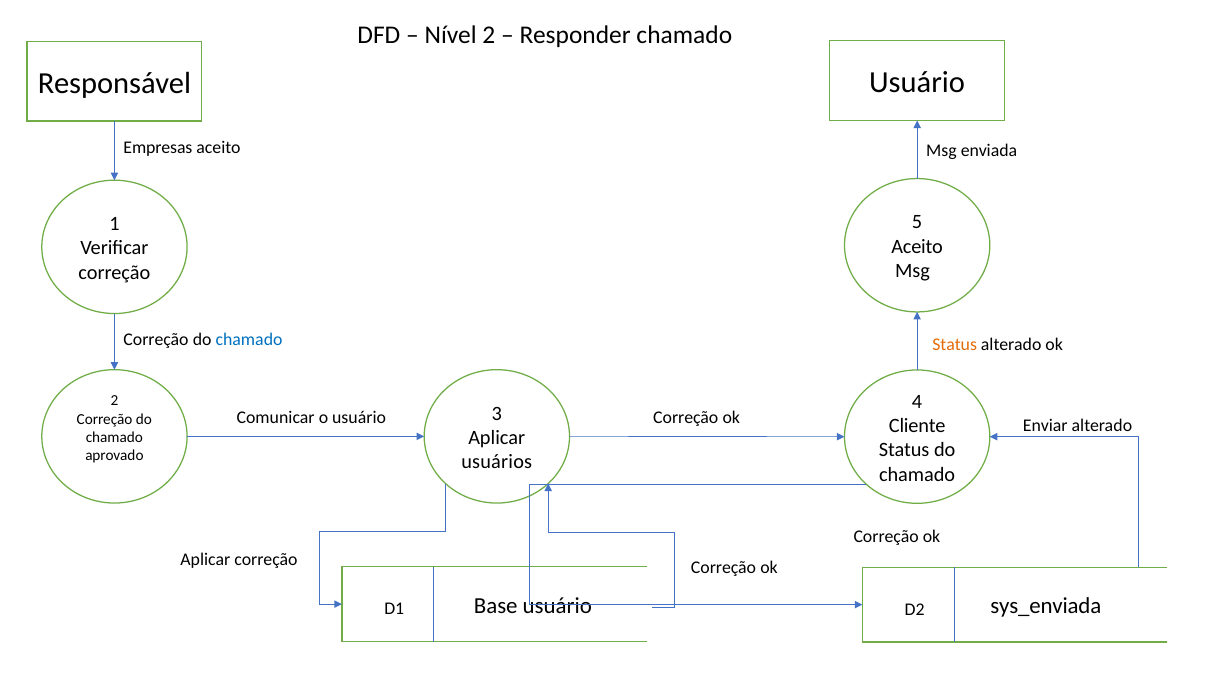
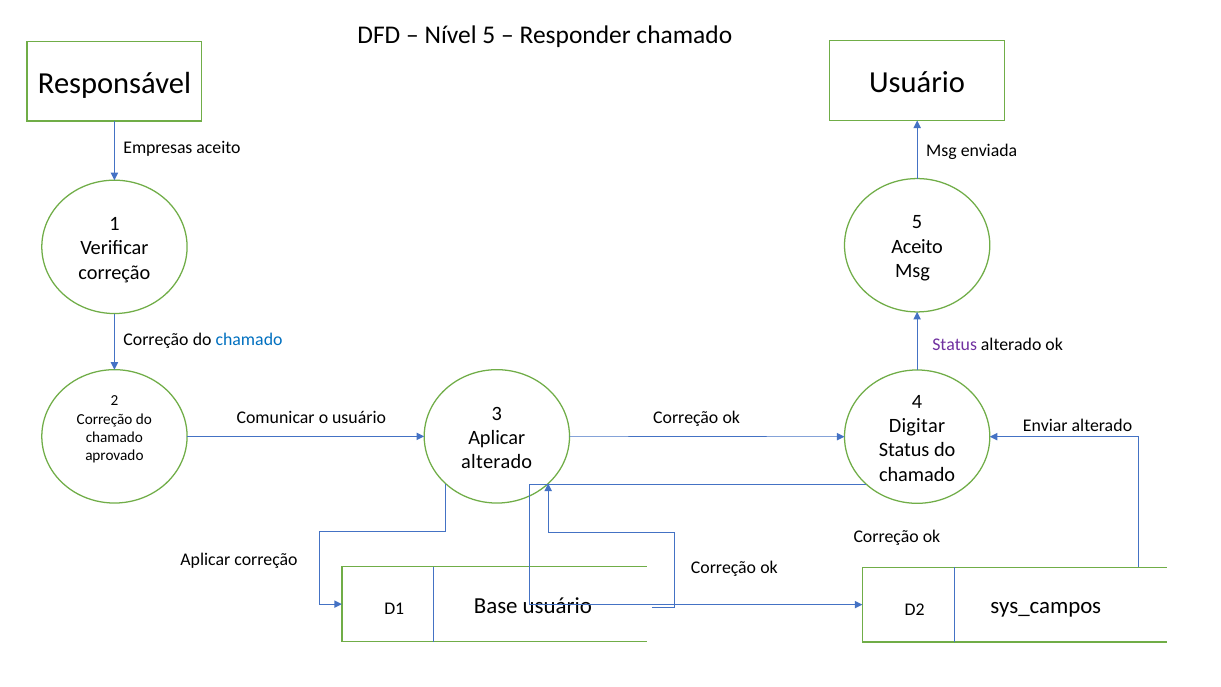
Nível 2: 2 -> 5
Status at (955, 344) colour: orange -> purple
Cliente: Cliente -> Digitar
usuários at (497, 462): usuários -> alterado
sys_enviada: sys_enviada -> sys_campos
